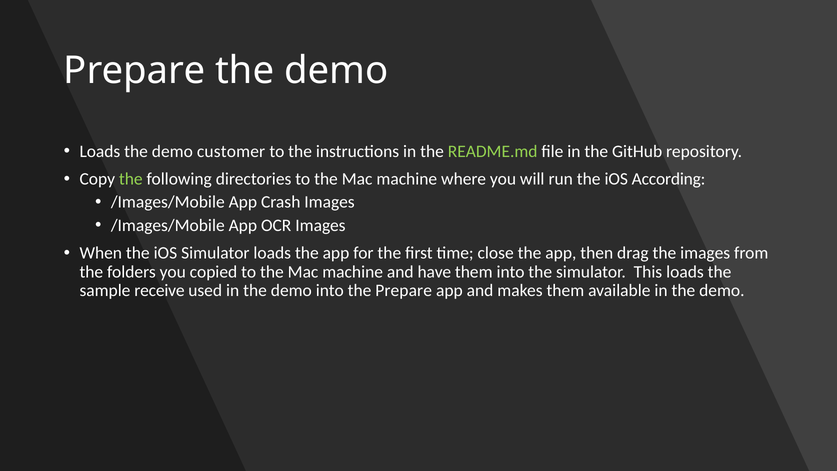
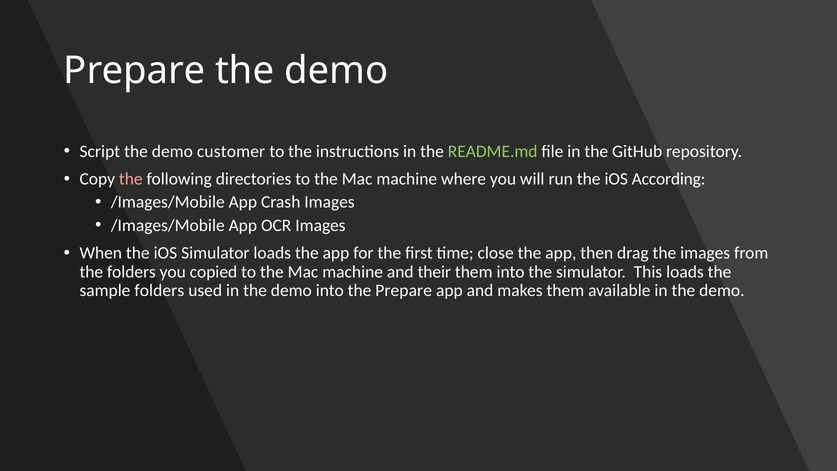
Loads at (100, 151): Loads -> Script
the at (131, 179) colour: light green -> pink
have: have -> their
sample receive: receive -> folders
